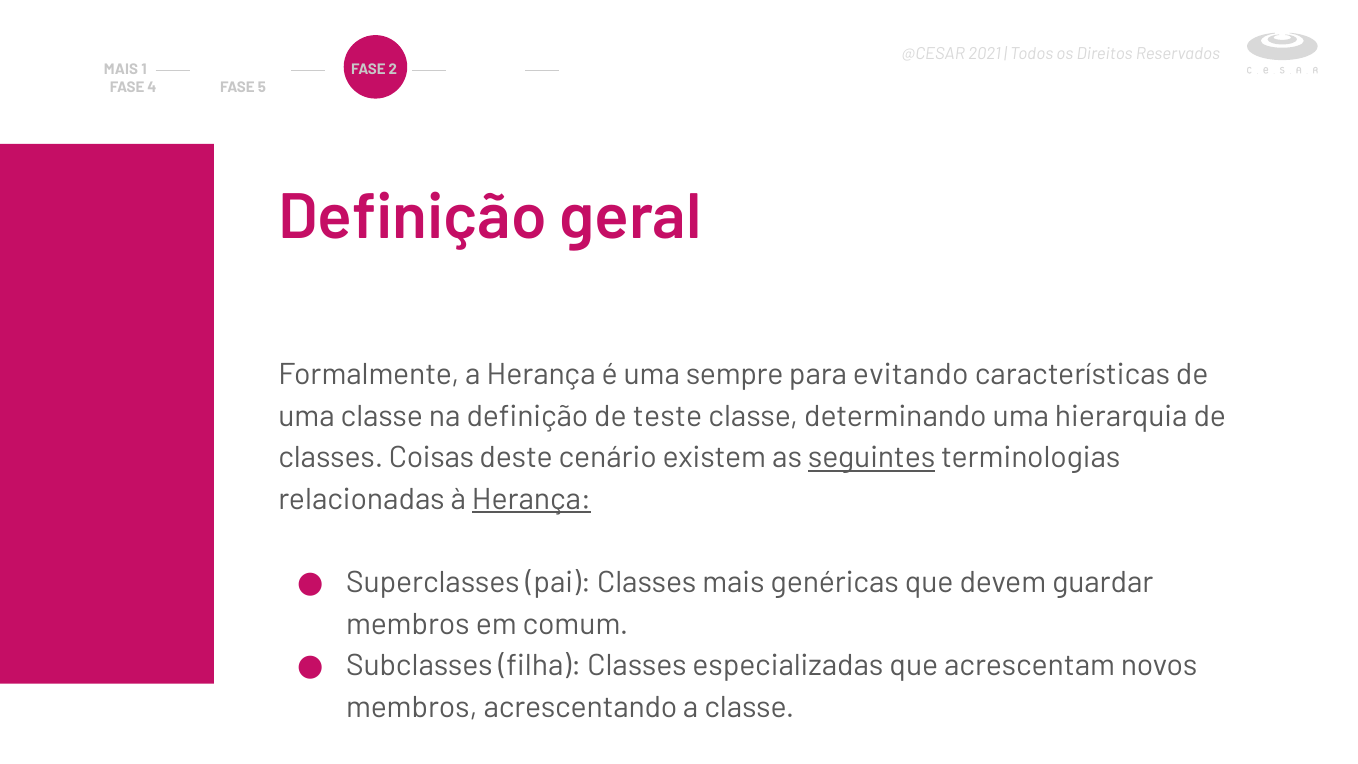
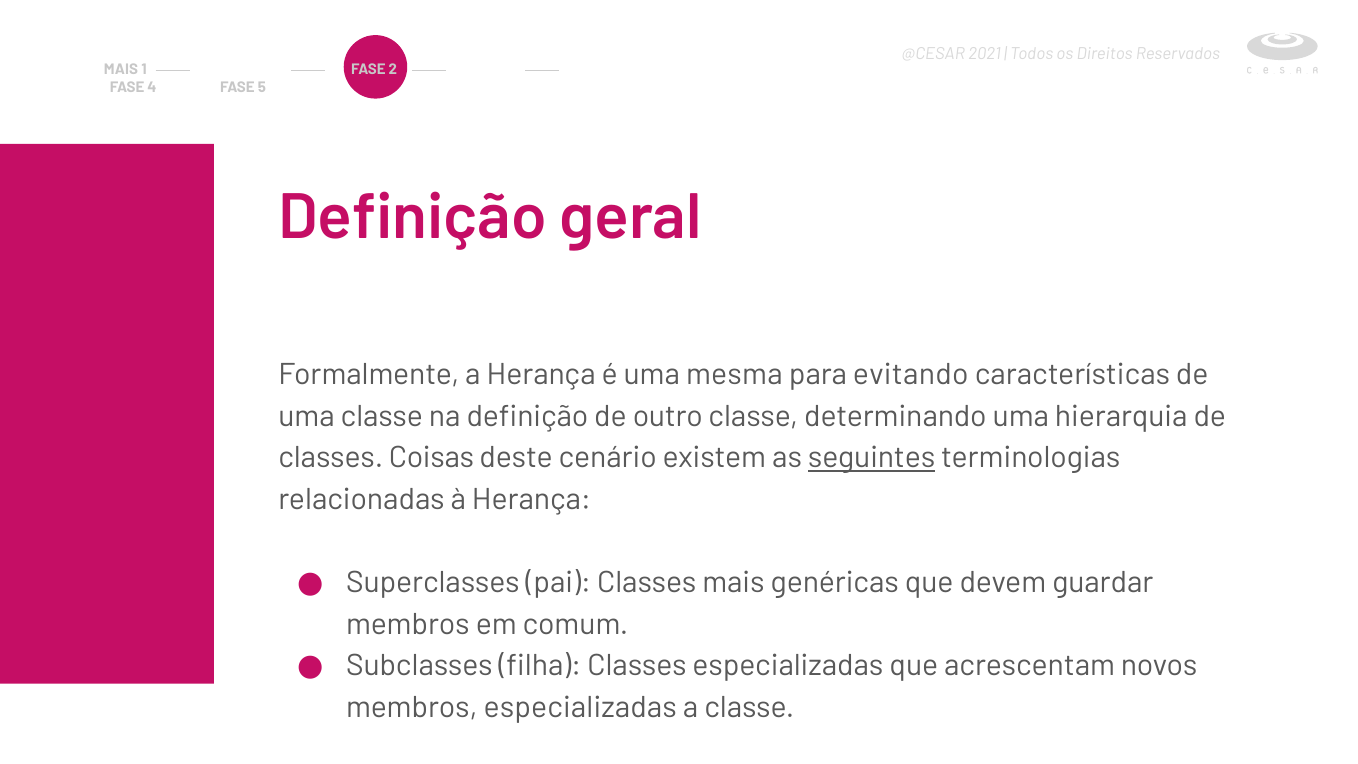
sempre: sempre -> mesma
teste: teste -> outro
Herança at (532, 499) underline: present -> none
membros acrescentando: acrescentando -> especializadas
